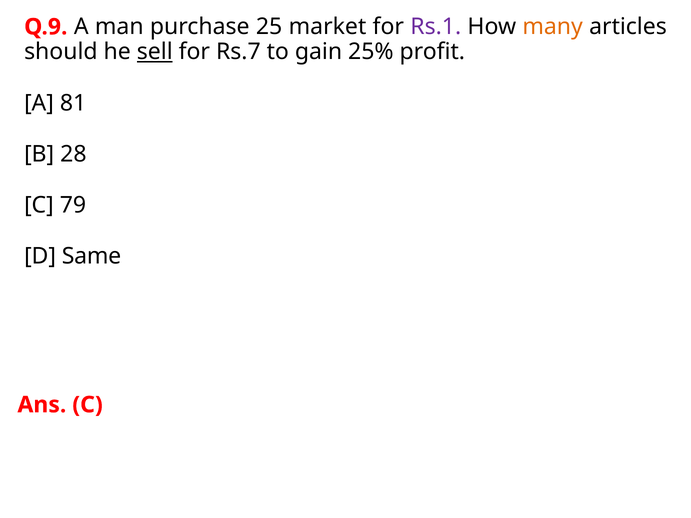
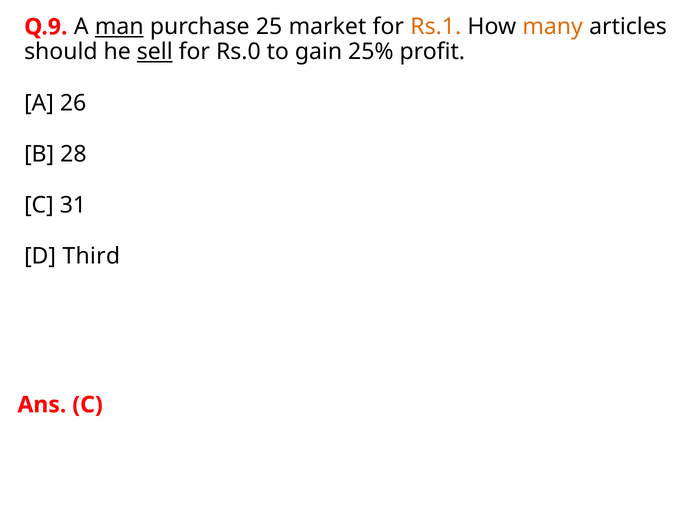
man underline: none -> present
Rs.1 colour: purple -> orange
Rs.7: Rs.7 -> Rs.0
81: 81 -> 26
79: 79 -> 31
Same: Same -> Third
